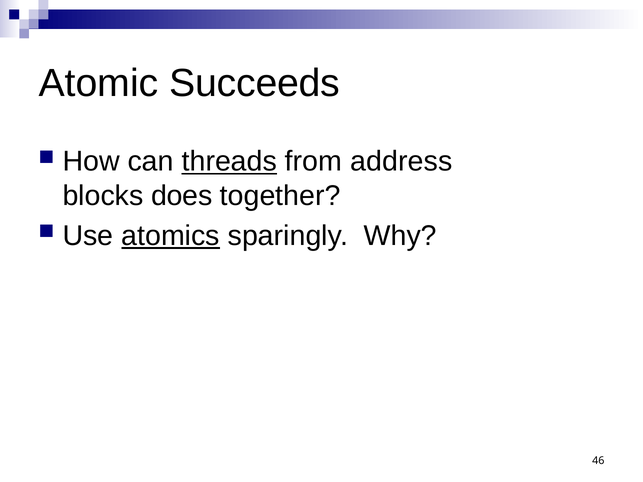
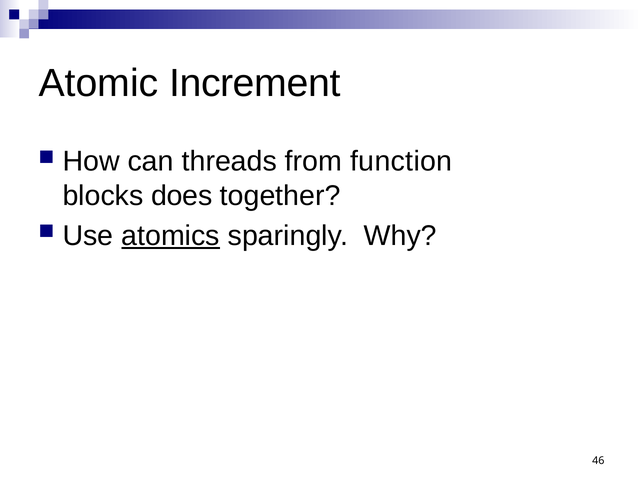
Succeeds: Succeeds -> Increment
threads underline: present -> none
address: address -> function
